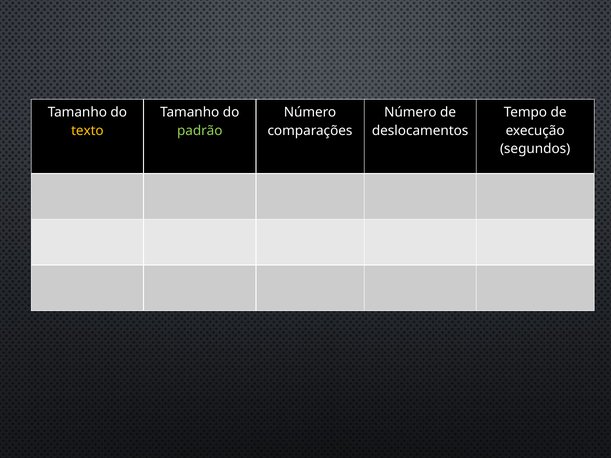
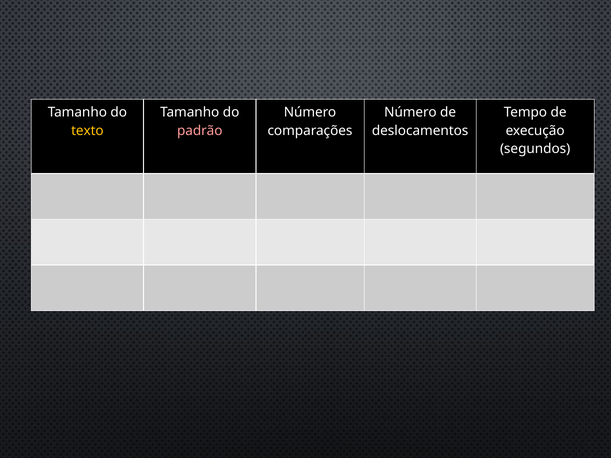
padrão colour: light green -> pink
